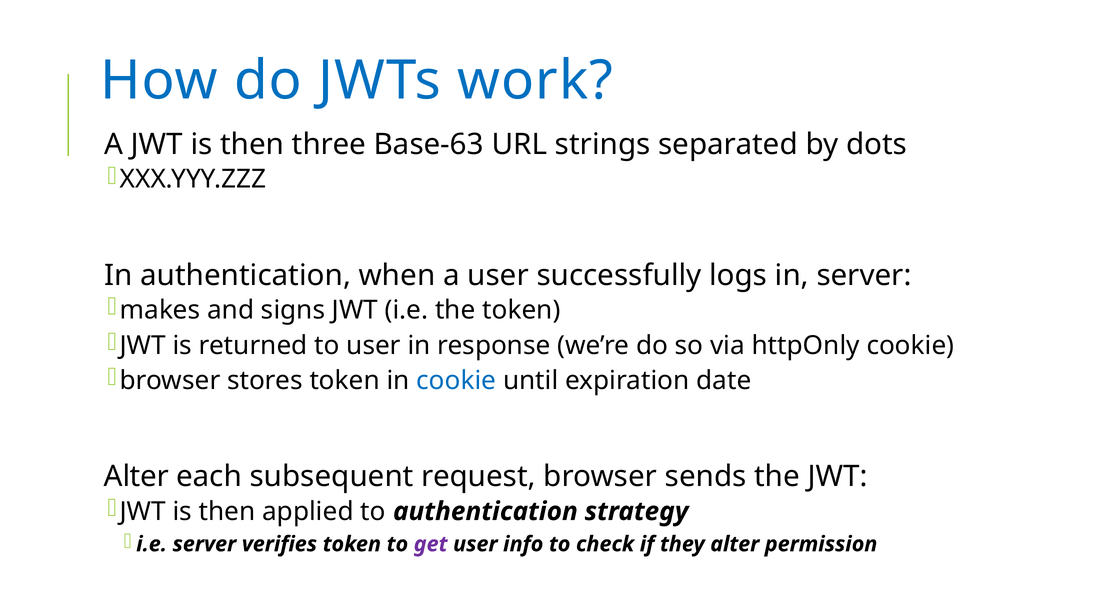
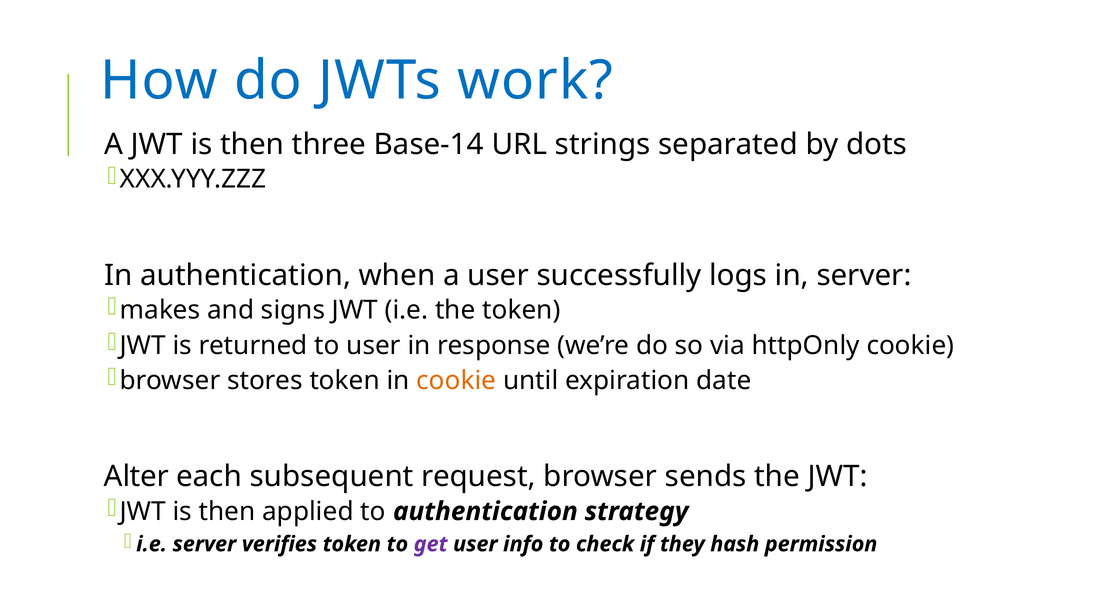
Base-63: Base-63 -> Base-14
cookie at (456, 381) colour: blue -> orange
they alter: alter -> hash
